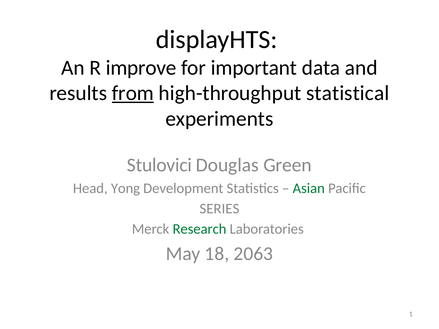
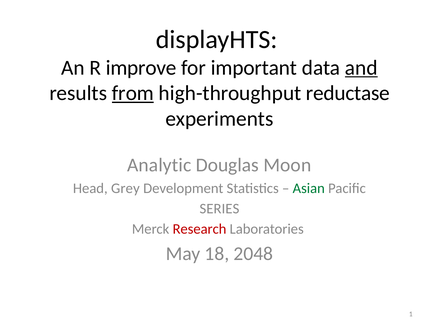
and underline: none -> present
statistical: statistical -> reductase
Stulovici: Stulovici -> Analytic
Green: Green -> Moon
Yong: Yong -> Grey
Research colour: green -> red
2063: 2063 -> 2048
